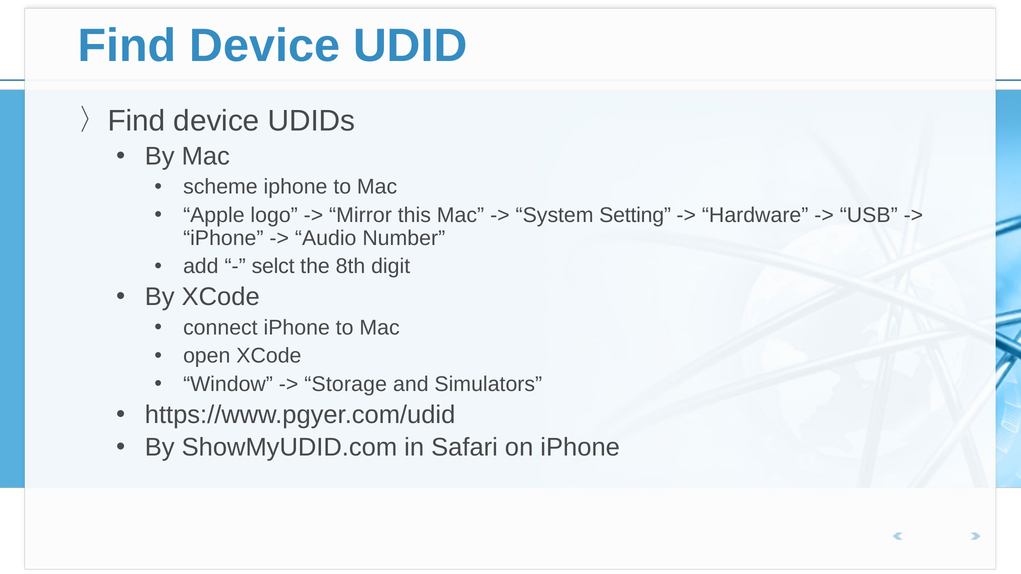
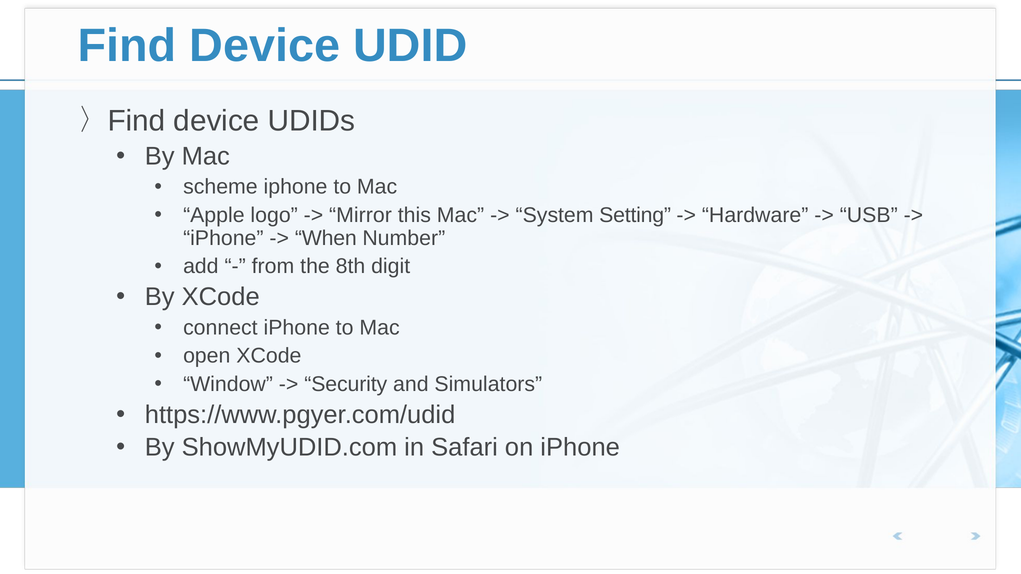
Audio: Audio -> When
selct: selct -> from
Storage: Storage -> Security
